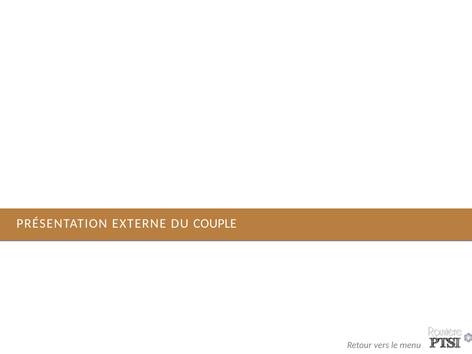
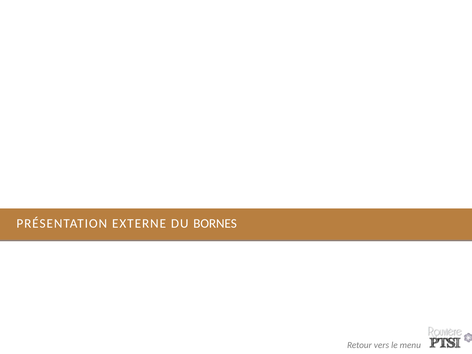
COUPLE: COUPLE -> BORNES
